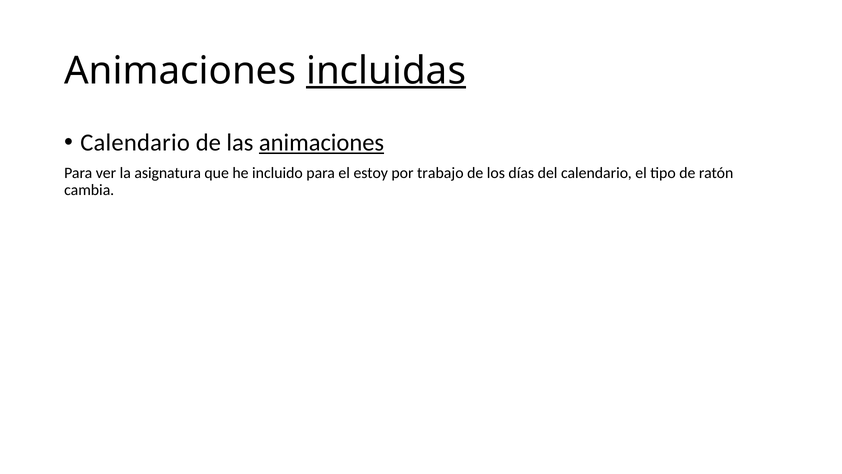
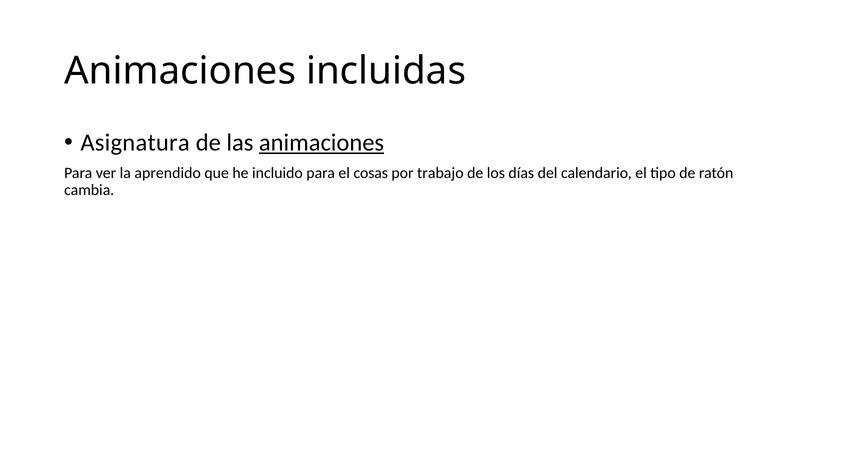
incluidas underline: present -> none
Calendario at (135, 142): Calendario -> Asignatura
asignatura: asignatura -> aprendido
estoy: estoy -> cosas
